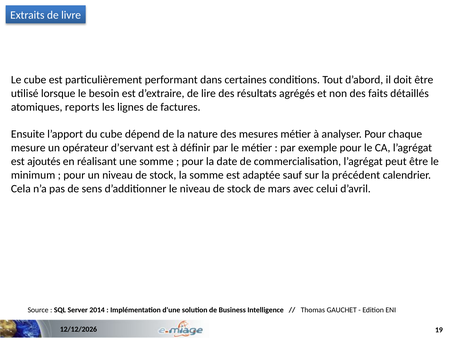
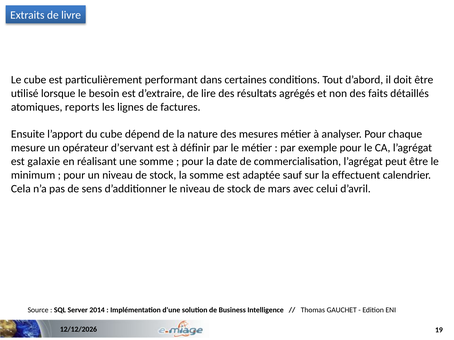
ajoutés: ajoutés -> galaxie
précédent: précédent -> effectuent
